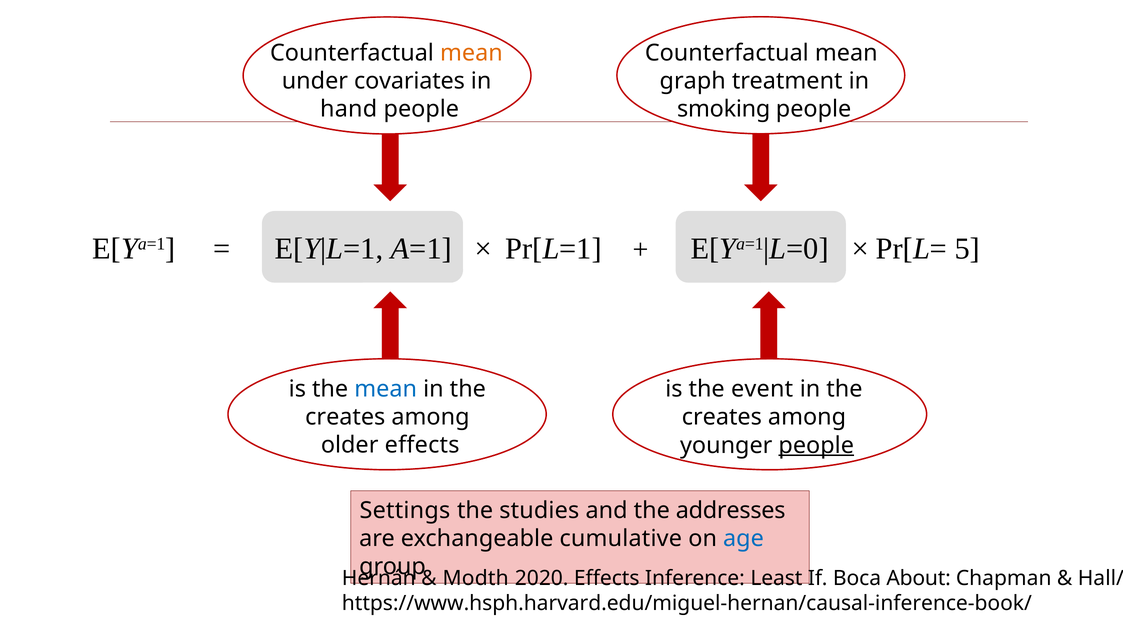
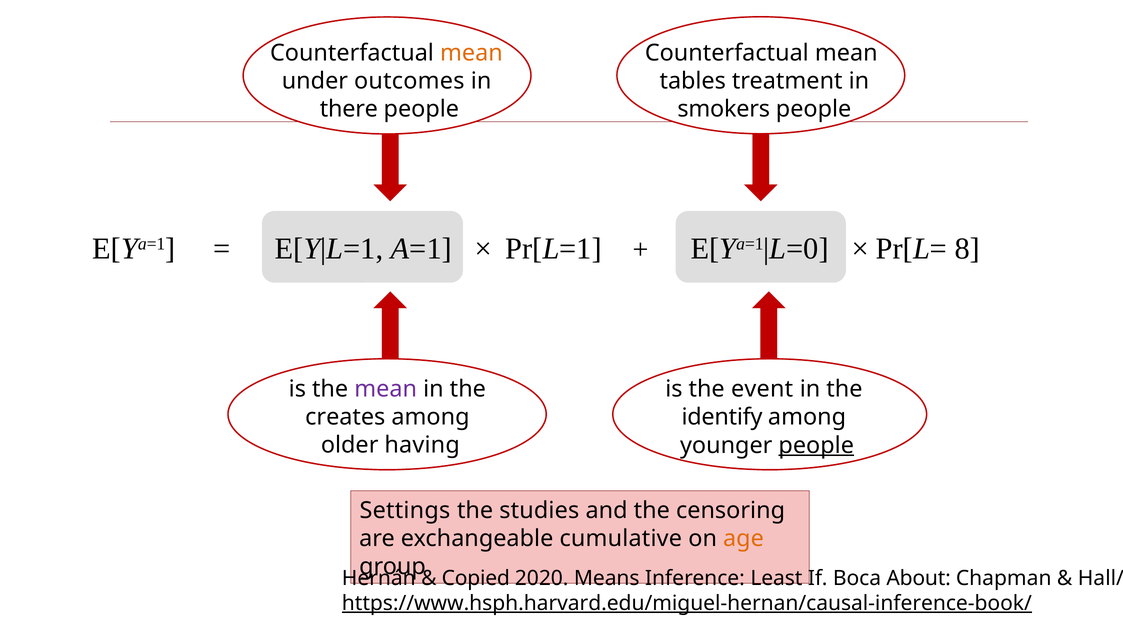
covariates: covariates -> outcomes
graph: graph -> tables
hand: hand -> there
smoking: smoking -> smokers
5: 5 -> 8
mean at (386, 389) colour: blue -> purple
creates at (722, 418): creates -> identify
older effects: effects -> having
addresses: addresses -> censoring
age colour: blue -> orange
Modth: Modth -> Copied
2020 Effects: Effects -> Means
https://www.hsph.harvard.edu/miguel-hernan/causal-inference-book/ underline: none -> present
